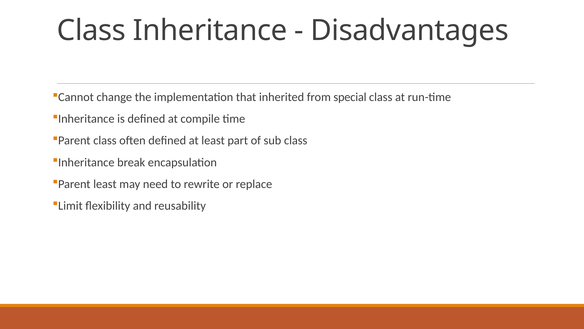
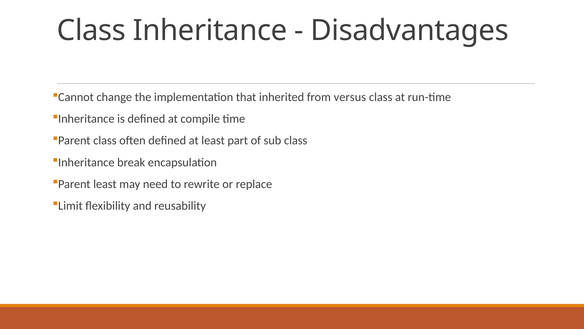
special: special -> versus
